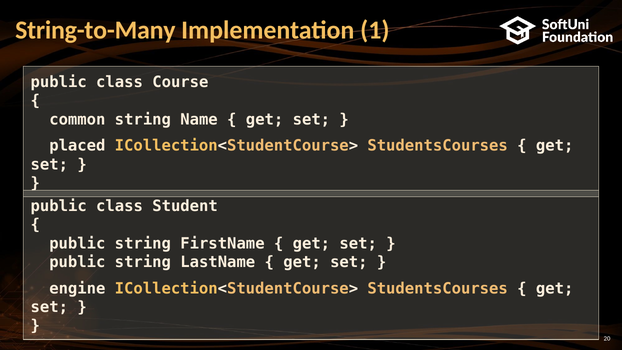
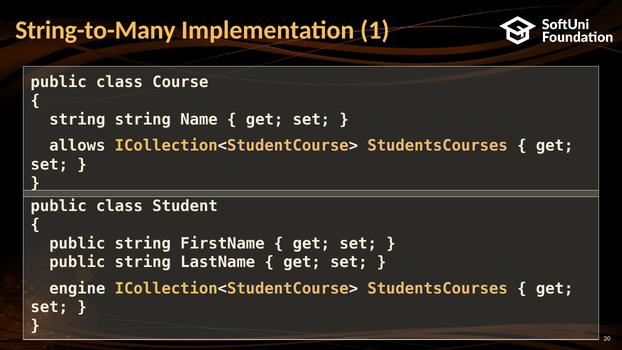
common at (77, 119): common -> string
placed: placed -> allows
